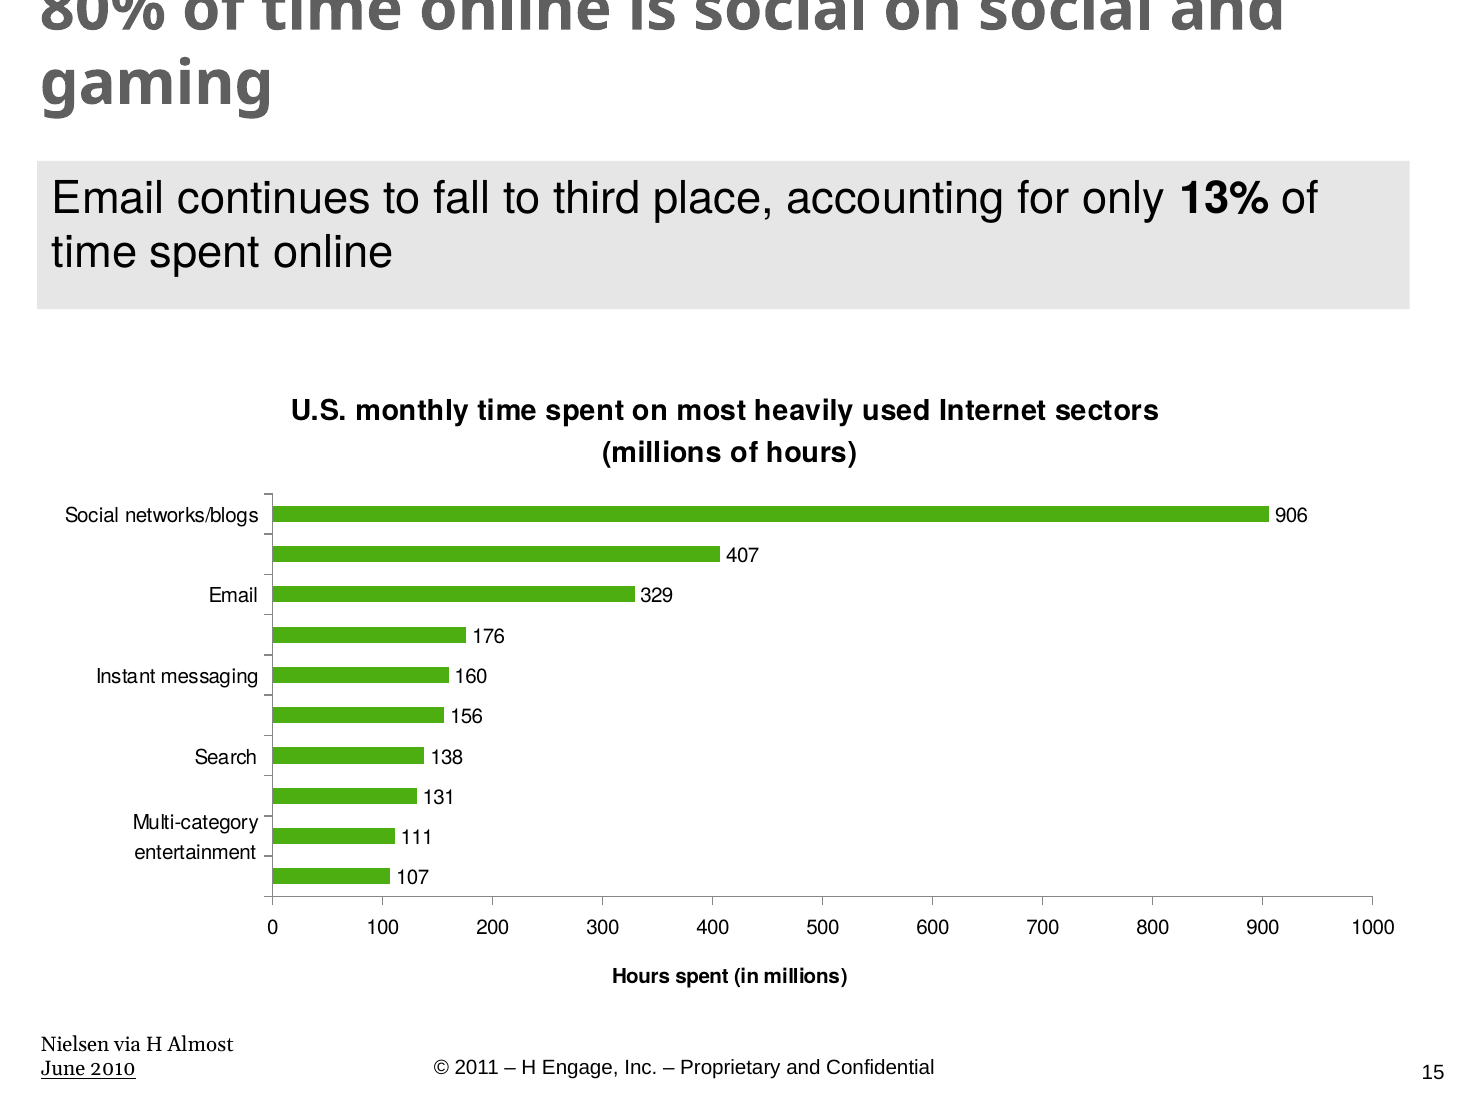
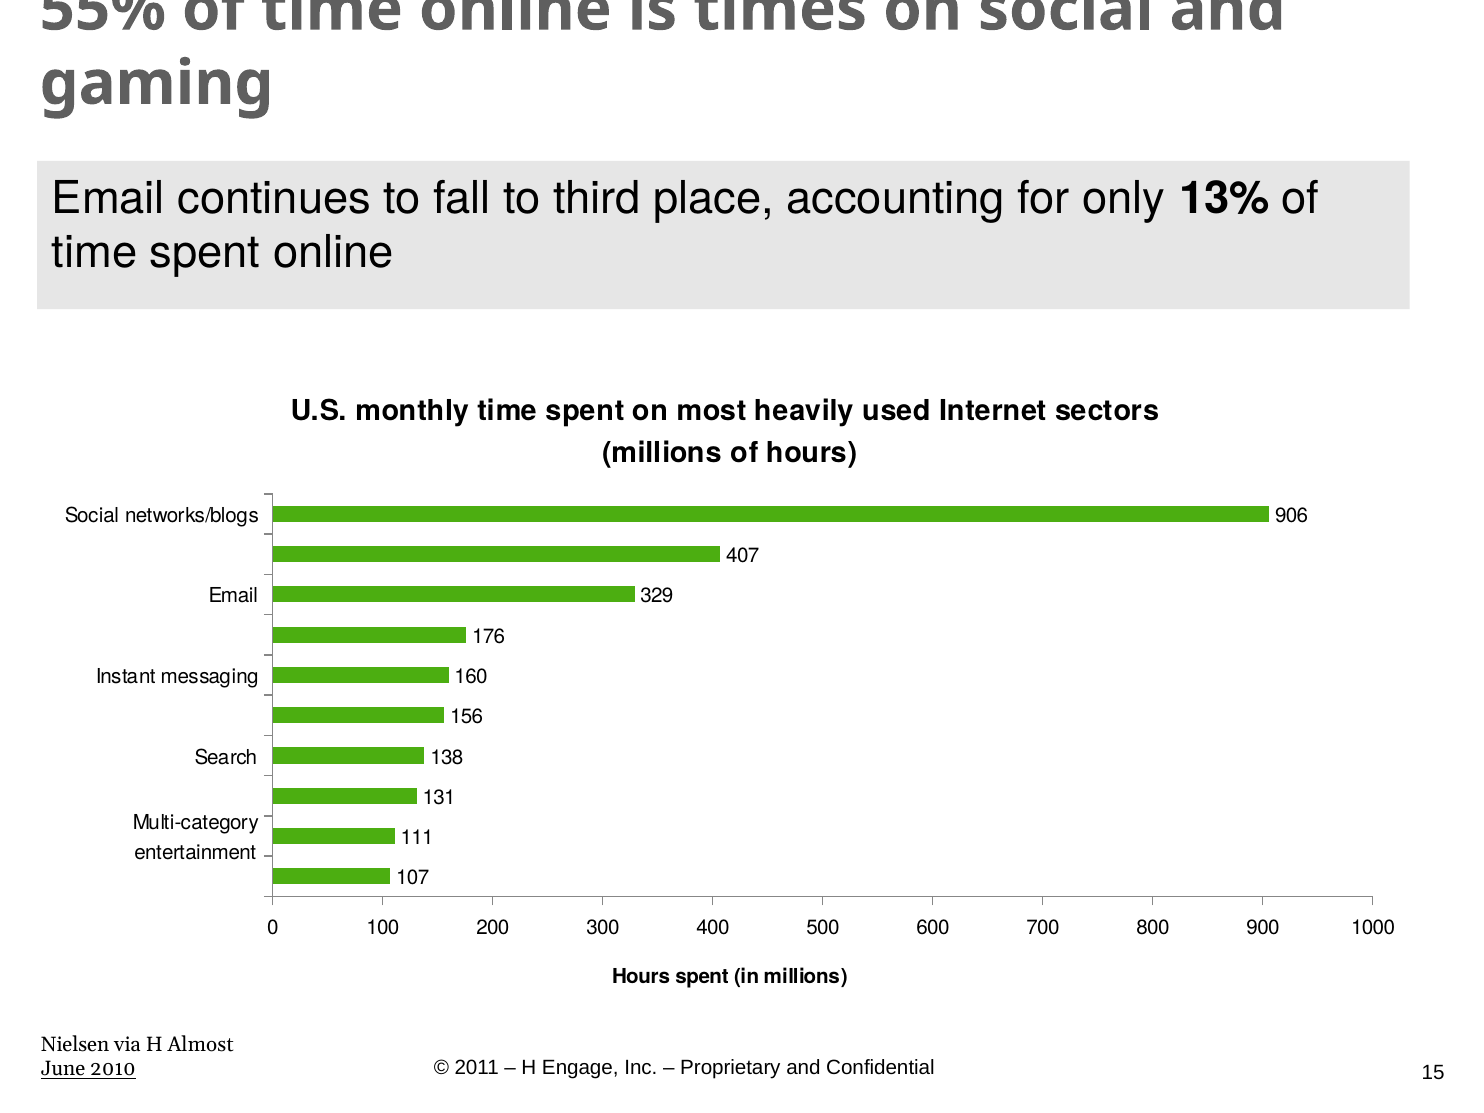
80%: 80% -> 55%
is social: social -> times
